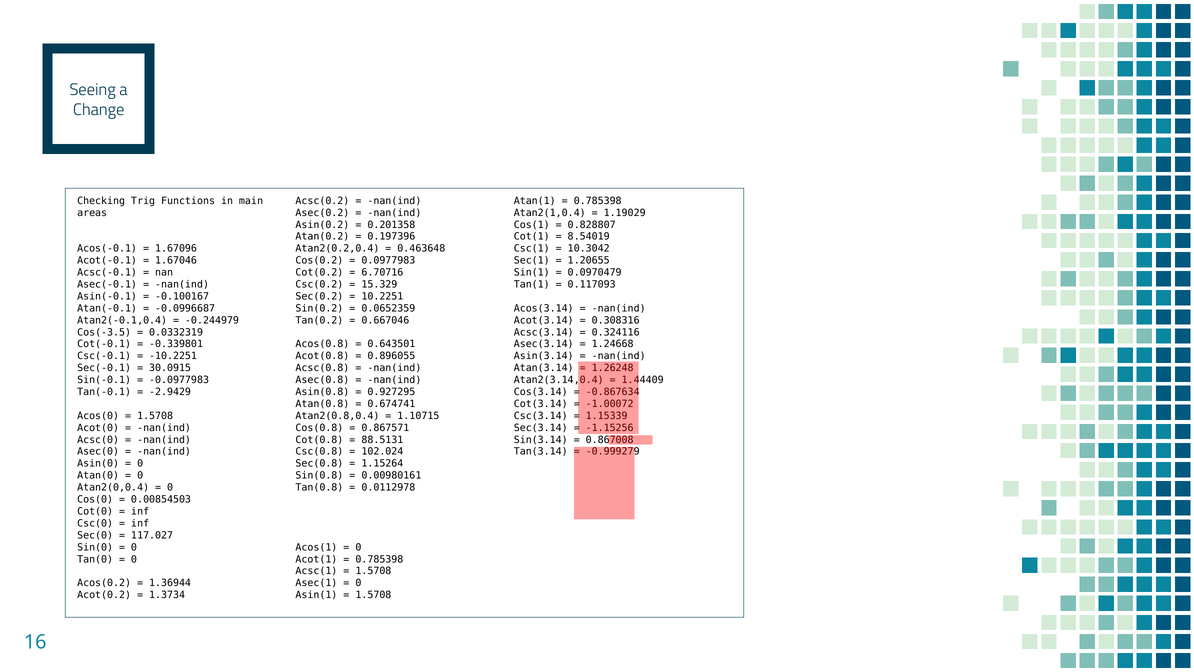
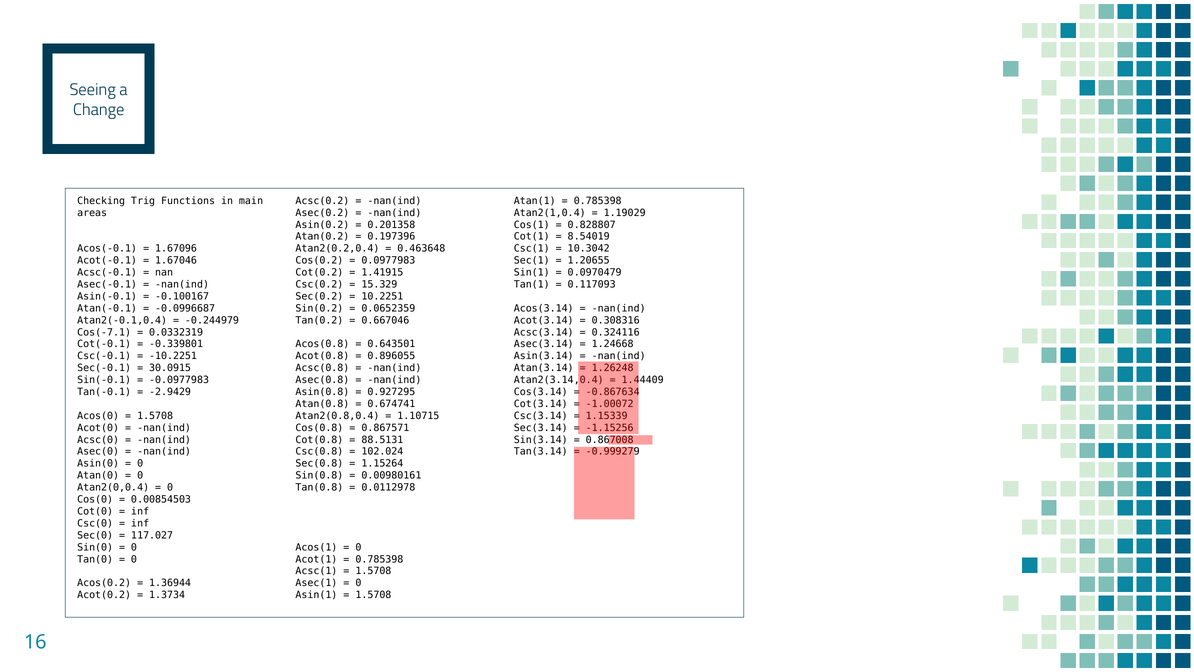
6.70716: 6.70716 -> 1.41915
Cos(-3.5: Cos(-3.5 -> Cos(-7.1
